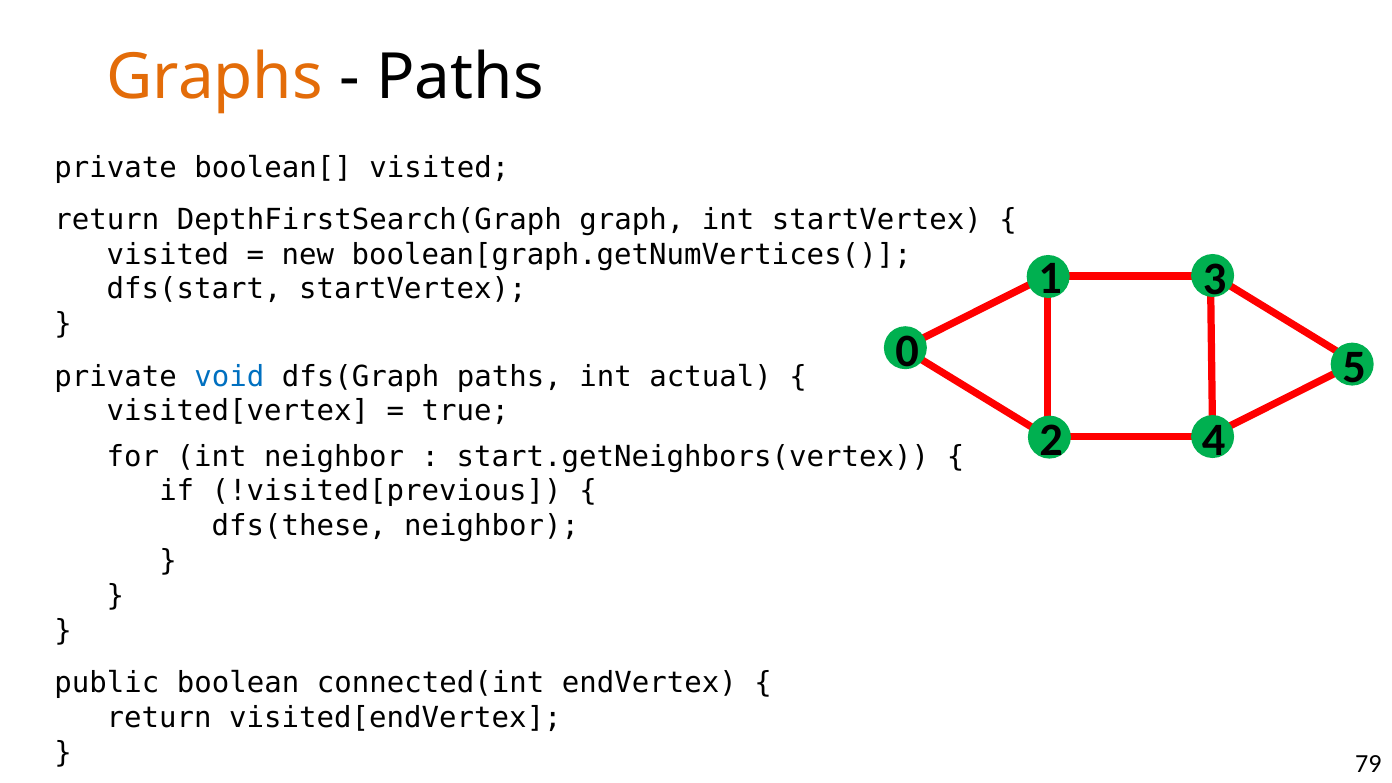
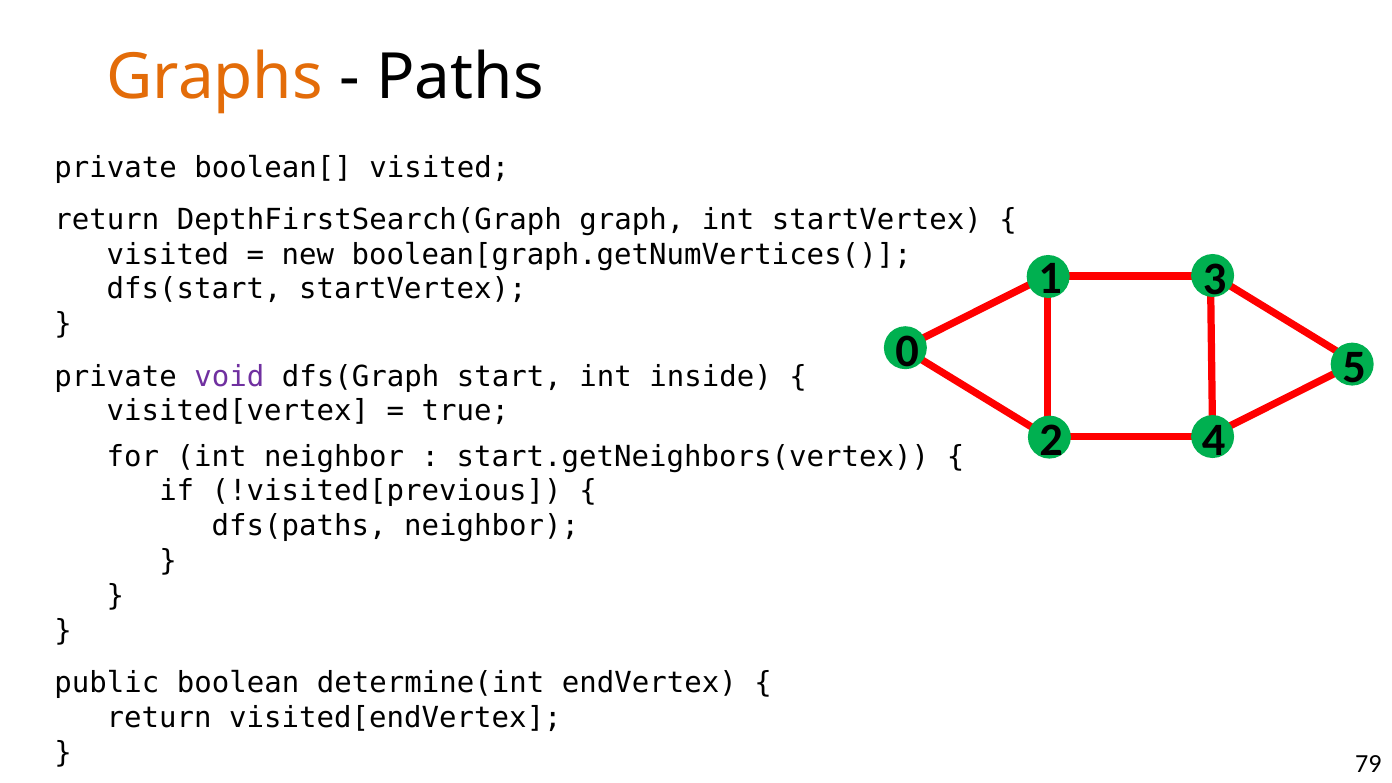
void colour: blue -> purple
dfs(Graph paths: paths -> start
actual: actual -> inside
dfs(these: dfs(these -> dfs(paths
connected(int: connected(int -> determine(int
